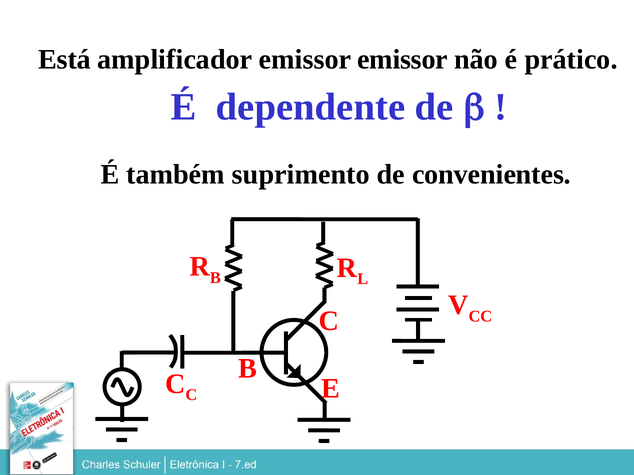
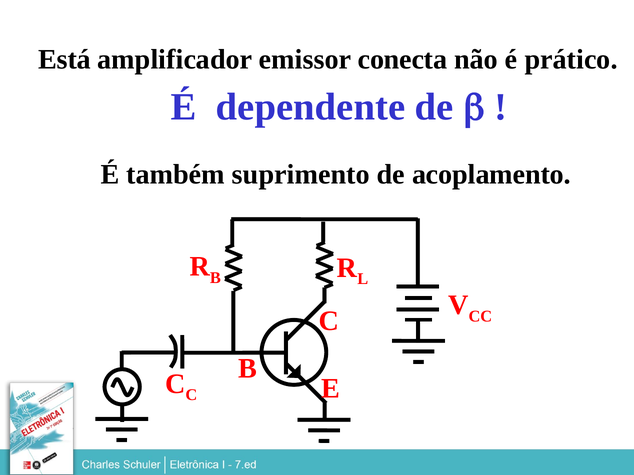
emissor emissor: emissor -> conecta
convenientes: convenientes -> acoplamento
